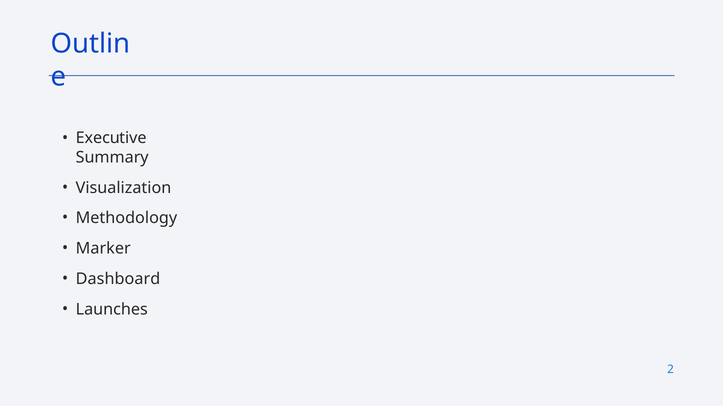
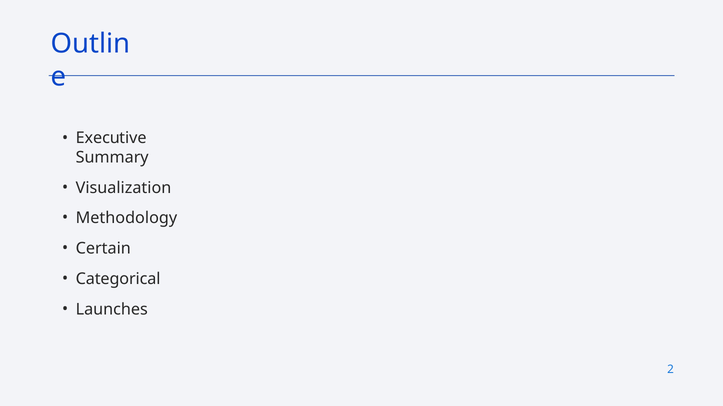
Marker: Marker -> Certain
Dashboard: Dashboard -> Categorical
